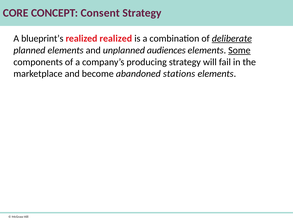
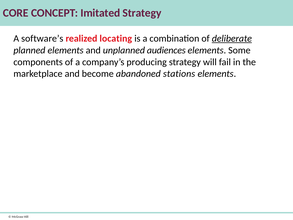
Consent: Consent -> Imitated
blueprint’s: blueprint’s -> software’s
realized realized: realized -> locating
Some underline: present -> none
